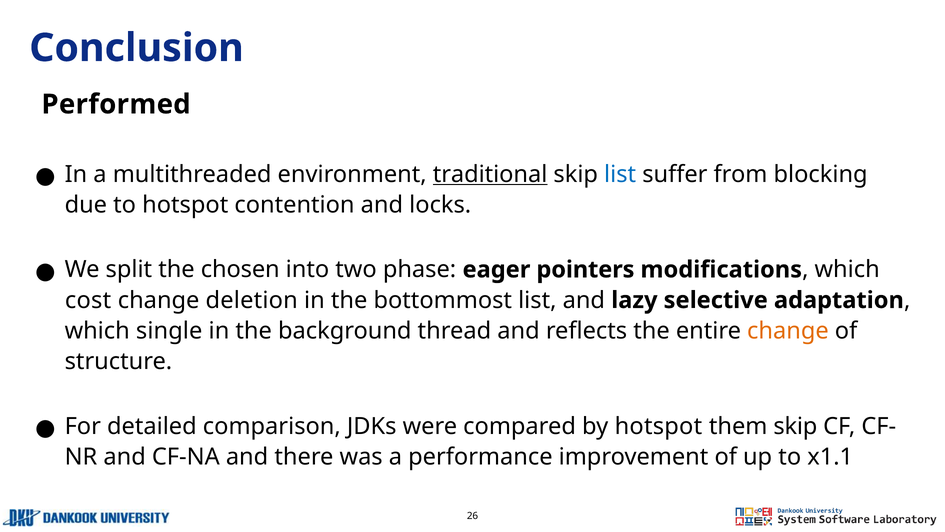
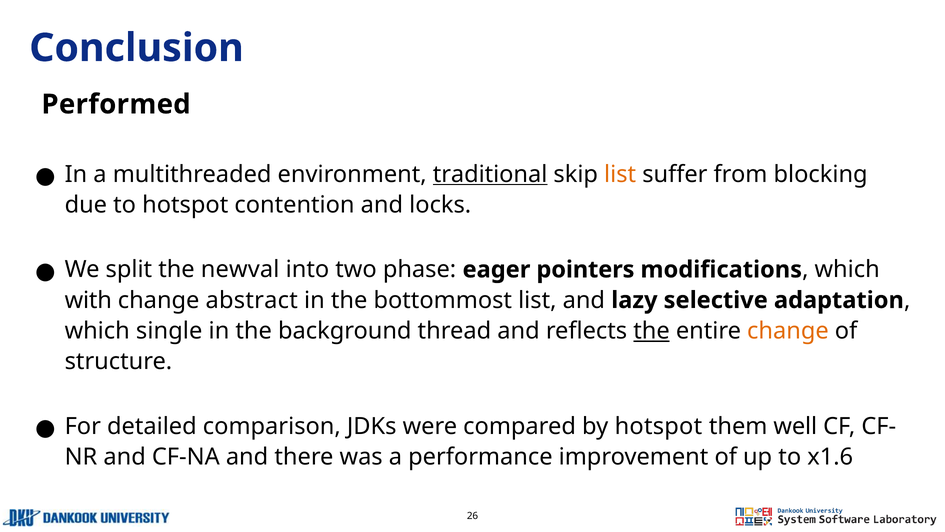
list at (620, 174) colour: blue -> orange
chosen: chosen -> newval
cost: cost -> with
deletion: deletion -> abstract
the at (652, 331) underline: none -> present
them skip: skip -> well
x1.1: x1.1 -> x1.6
